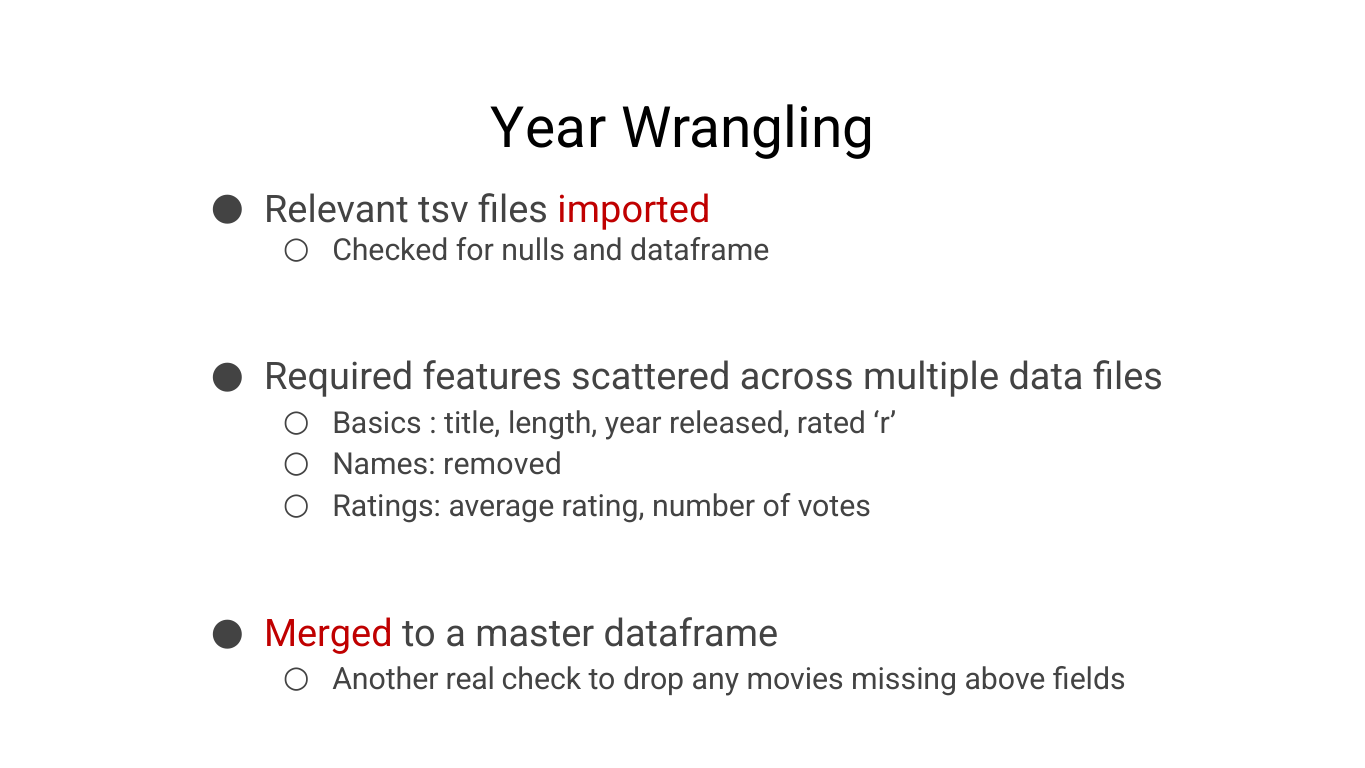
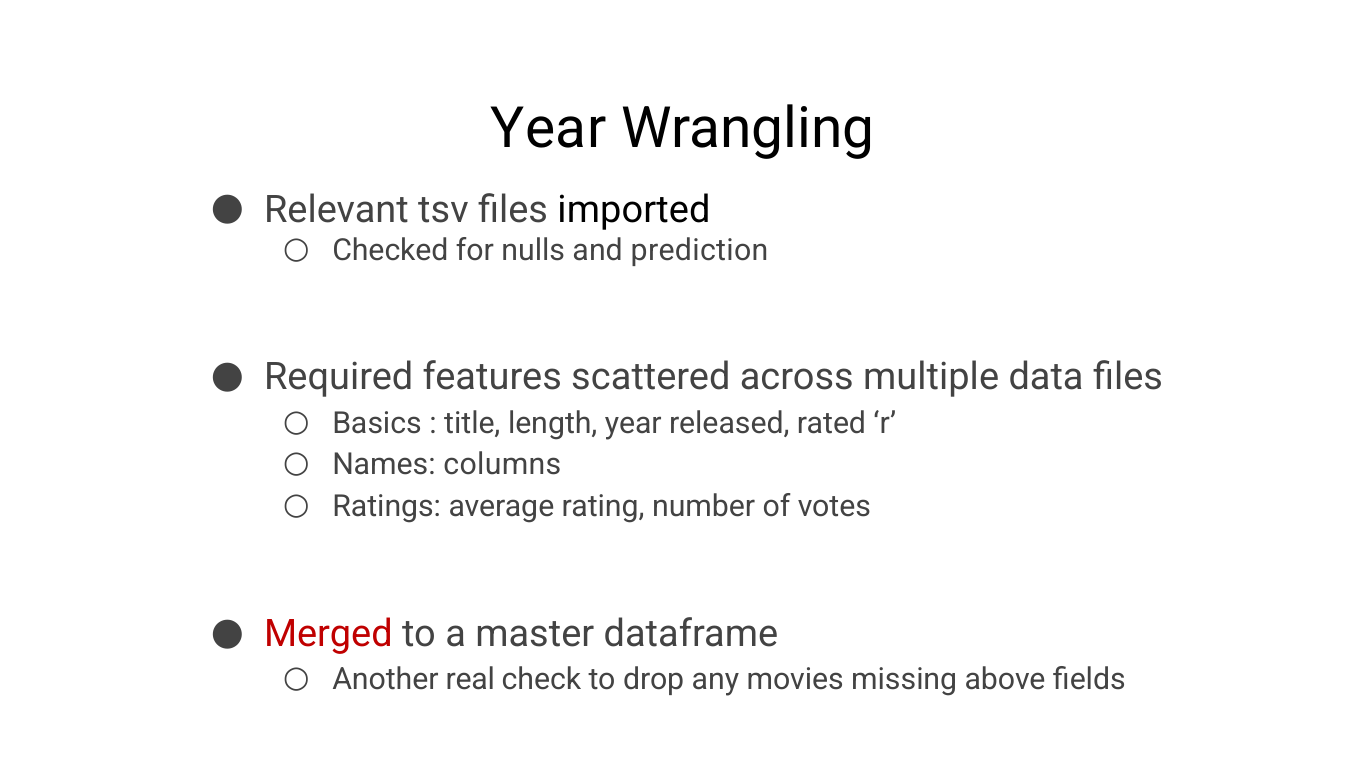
imported colour: red -> black
and dataframe: dataframe -> prediction
removed: removed -> columns
